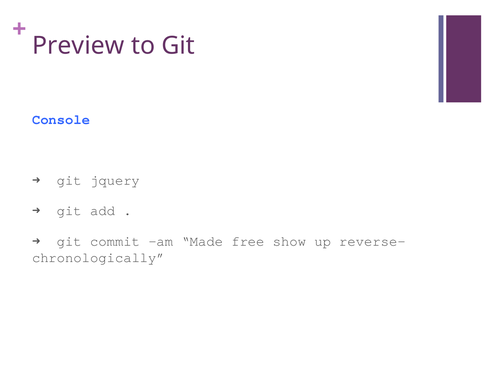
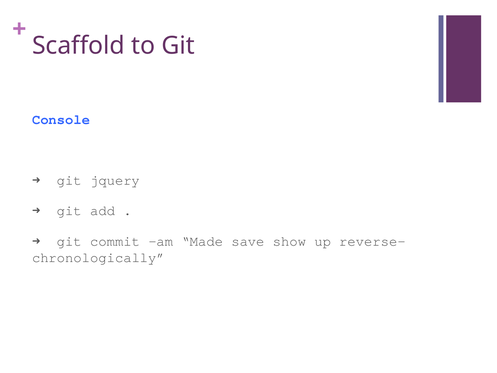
Preview: Preview -> Scaffold
free: free -> save
